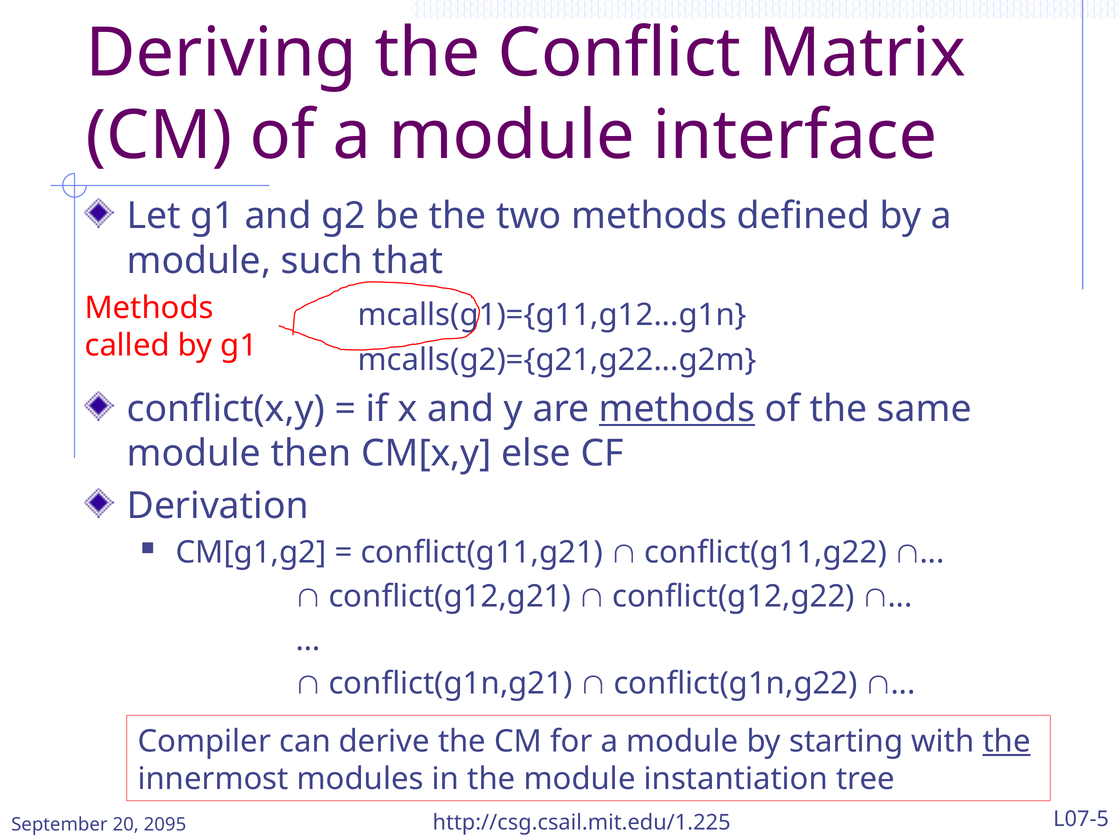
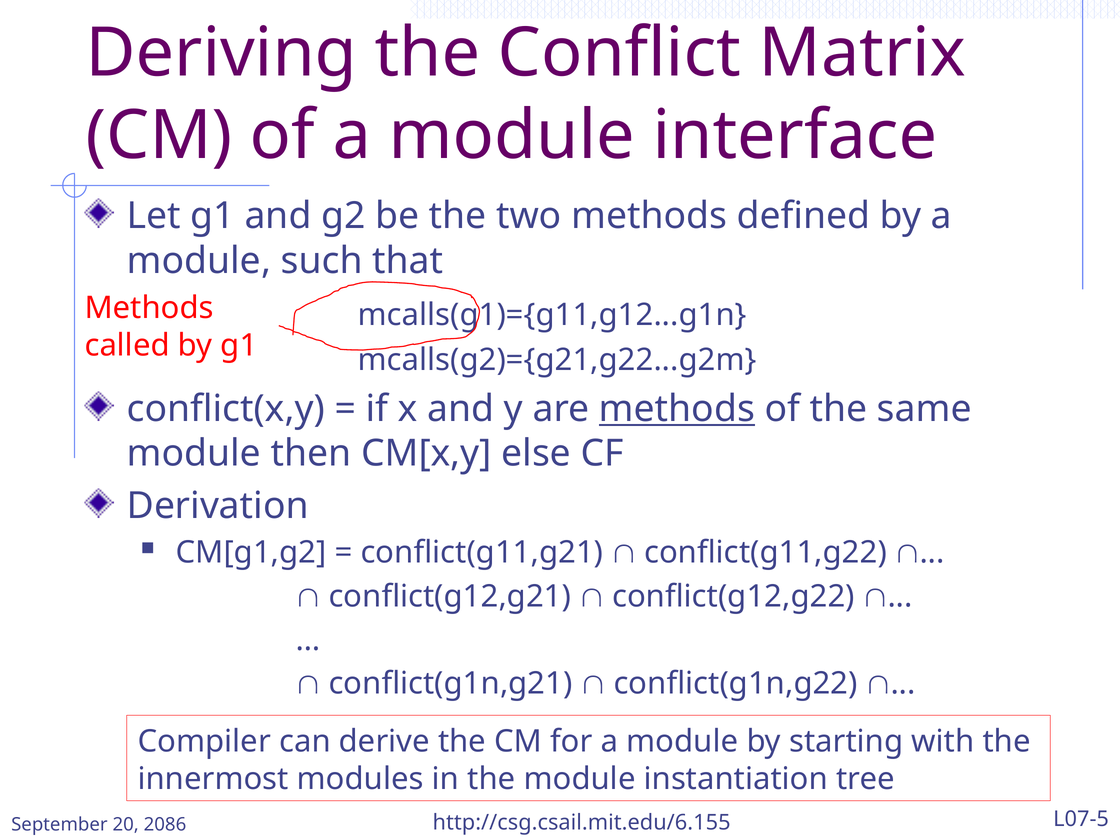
the at (1007, 742) underline: present -> none
http://csg.csail.mit.edu/1.225: http://csg.csail.mit.edu/1.225 -> http://csg.csail.mit.edu/6.155
2095: 2095 -> 2086
